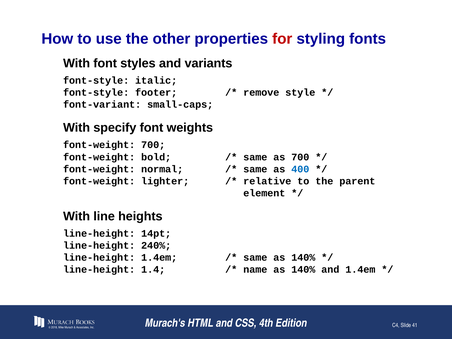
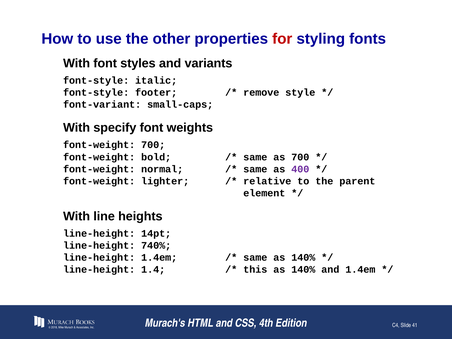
400 colour: blue -> purple
240%: 240% -> 740%
name: name -> this
